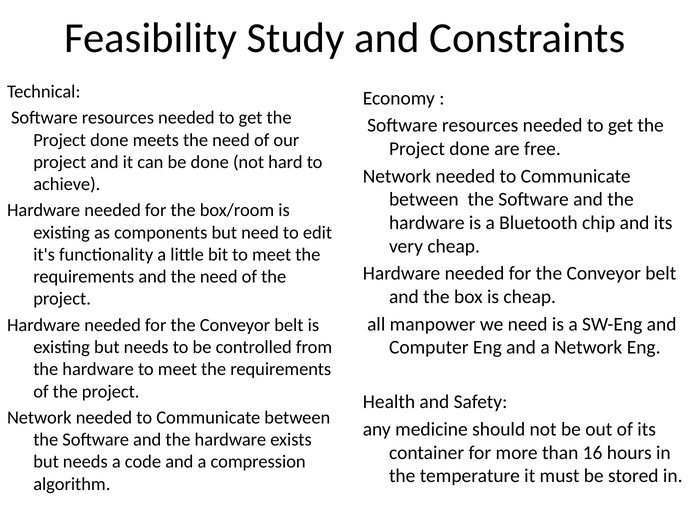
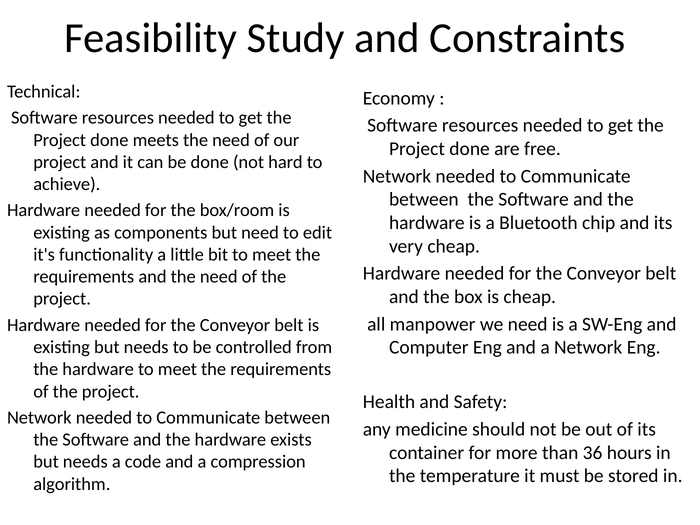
16: 16 -> 36
